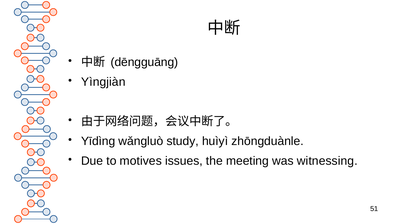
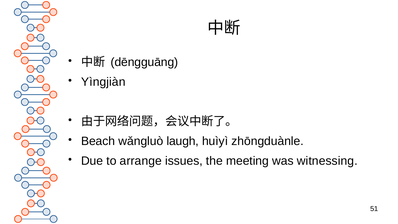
Yīdìng: Yīdìng -> Beach
study: study -> laugh
motives: motives -> arrange
